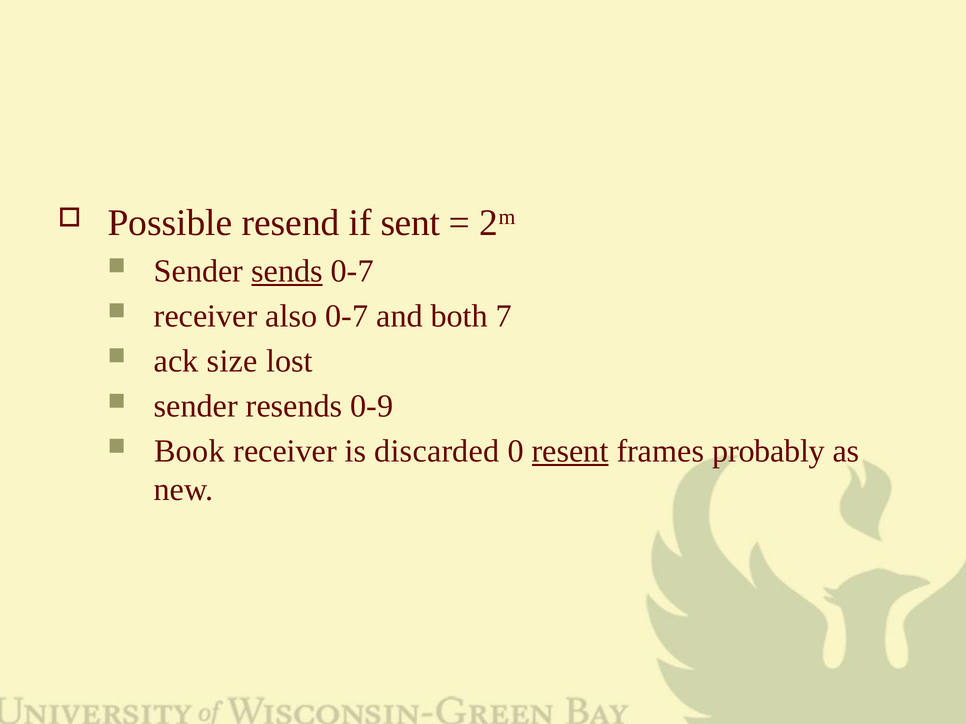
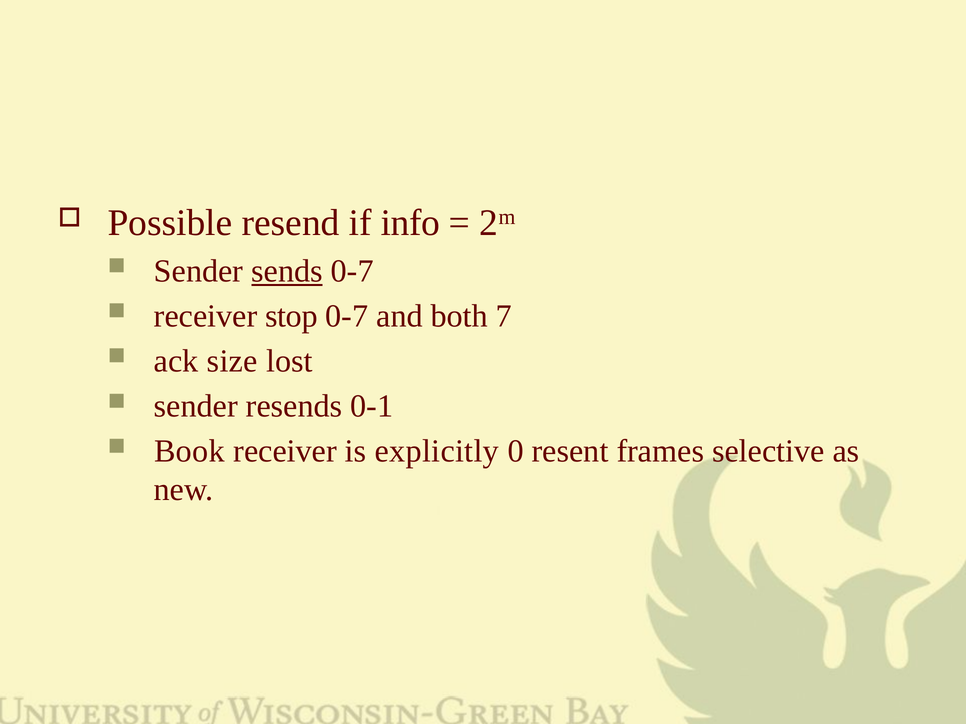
sent: sent -> info
also: also -> stop
0-9: 0-9 -> 0-1
discarded: discarded -> explicitly
resent underline: present -> none
probably: probably -> selective
